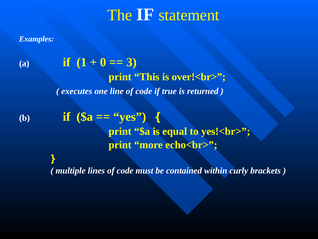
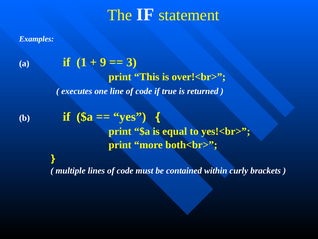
0: 0 -> 9
echo<br>: echo<br> -> both<br>
